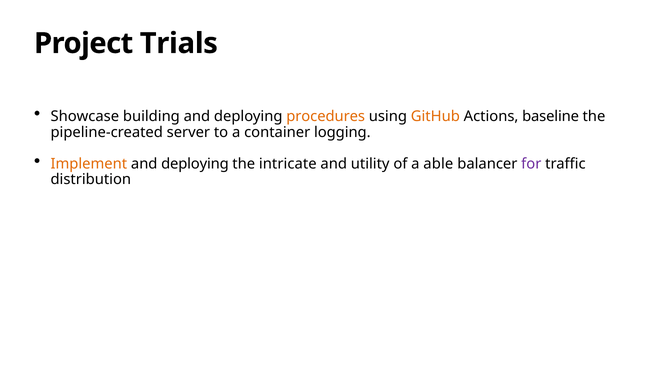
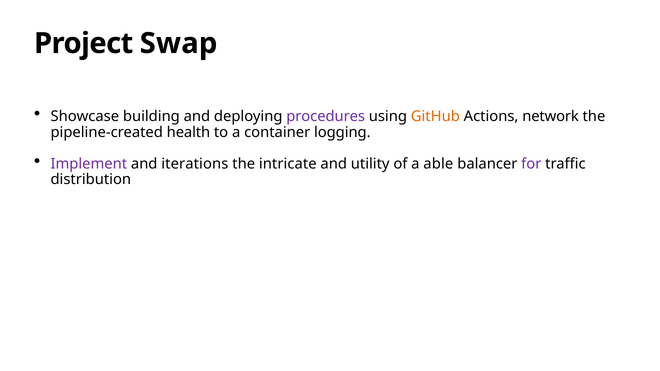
Trials: Trials -> Swap
procedures colour: orange -> purple
baseline: baseline -> network
server: server -> health
Implement colour: orange -> purple
deploying at (195, 164): deploying -> iterations
